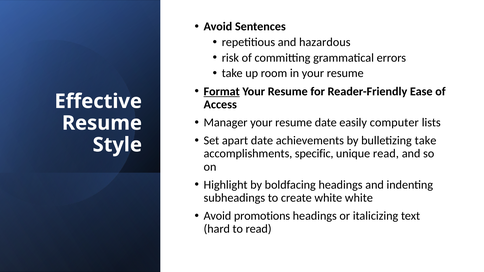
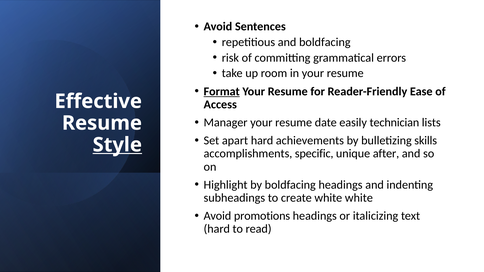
and hazardous: hazardous -> boldfacing
computer: computer -> technician
apart date: date -> hard
bulletizing take: take -> skills
Style underline: none -> present
unique read: read -> after
